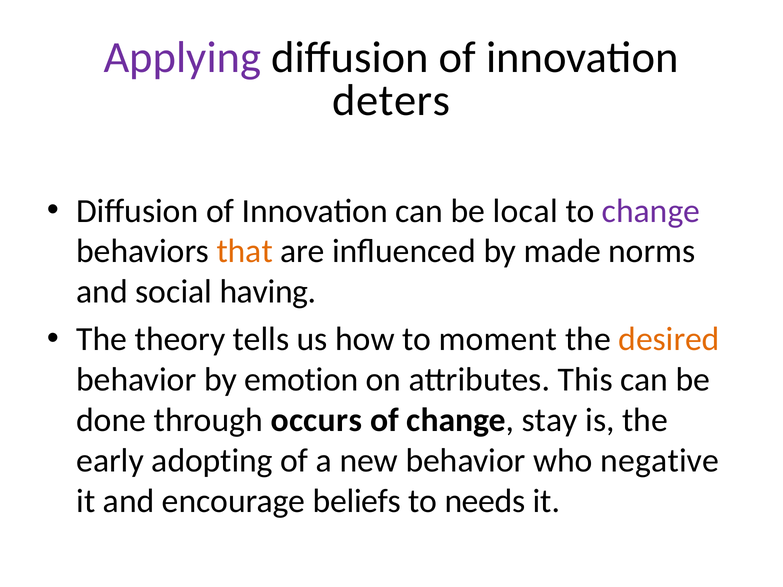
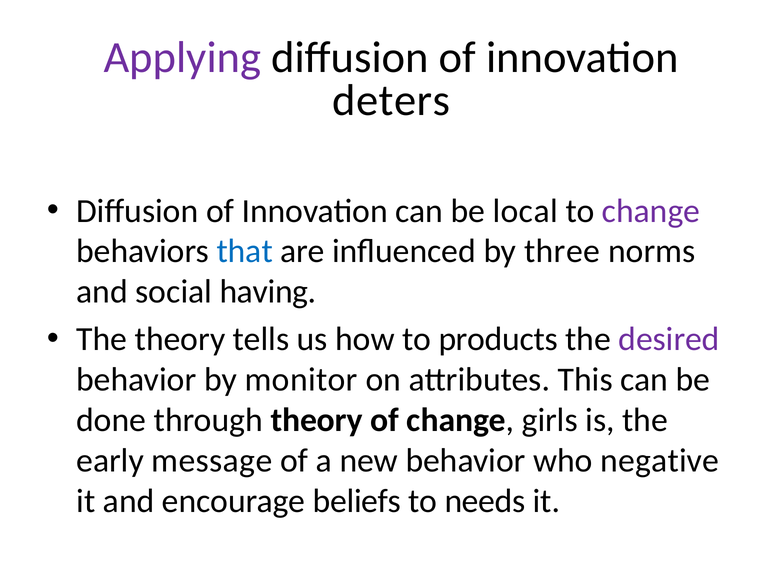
that colour: orange -> blue
made: made -> three
moment: moment -> products
desired colour: orange -> purple
emotion: emotion -> monitor
through occurs: occurs -> theory
stay: stay -> girls
adopting: adopting -> message
